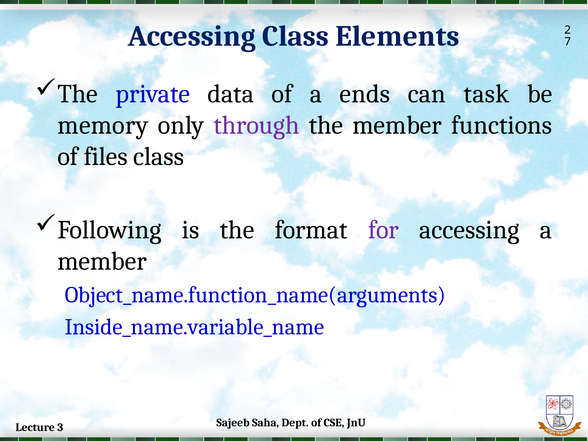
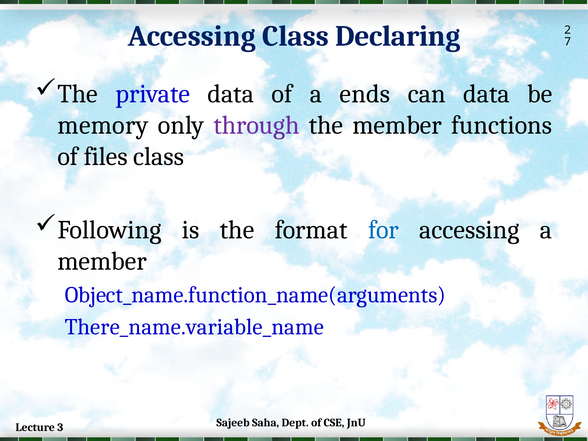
Elements: Elements -> Declaring
can task: task -> data
for colour: purple -> blue
Inside_name.variable_name: Inside_name.variable_name -> There_name.variable_name
